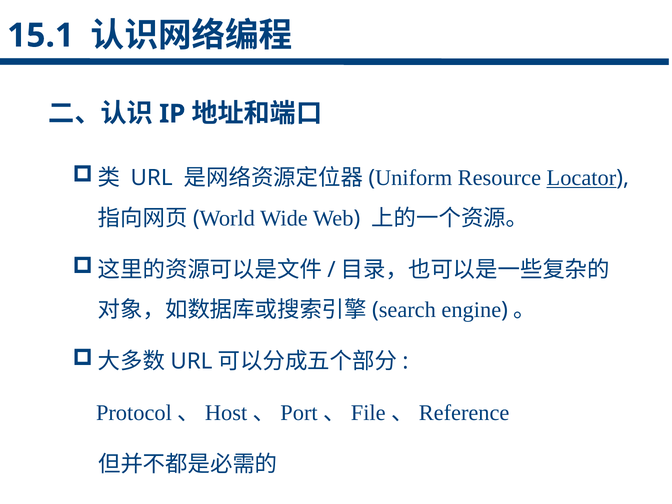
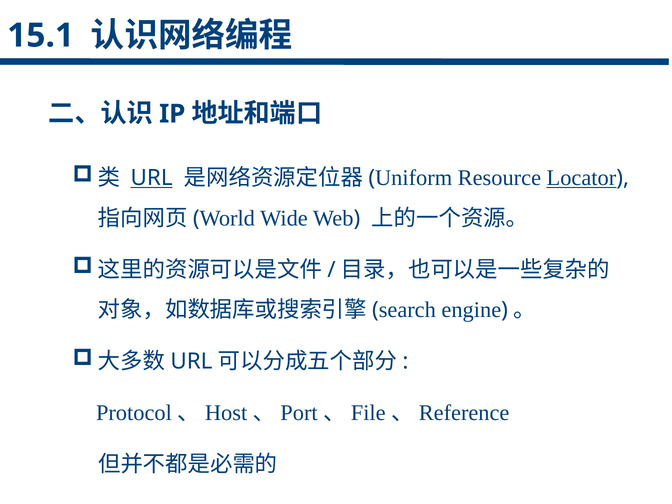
URL at (152, 178) underline: none -> present
